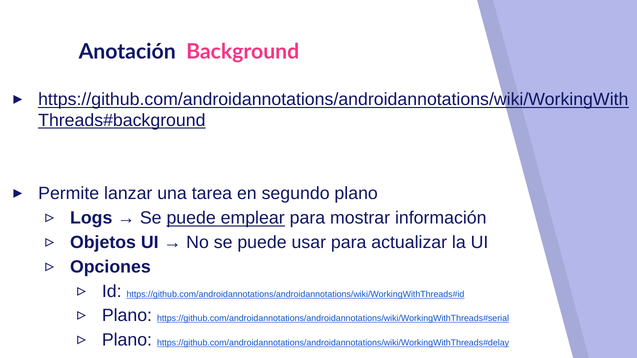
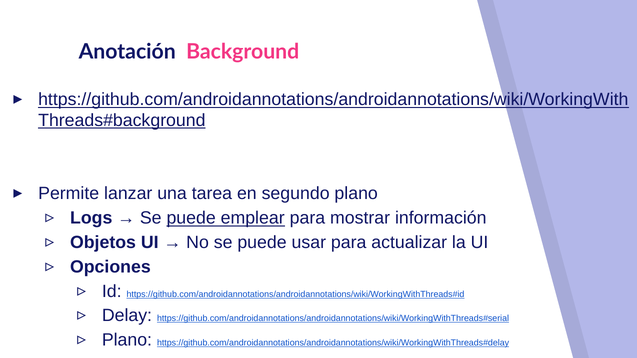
Plano at (127, 316): Plano -> Delay
